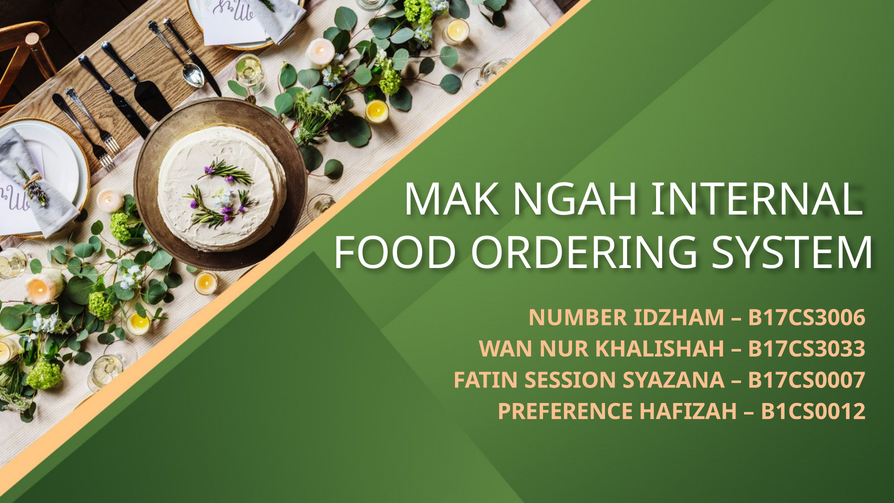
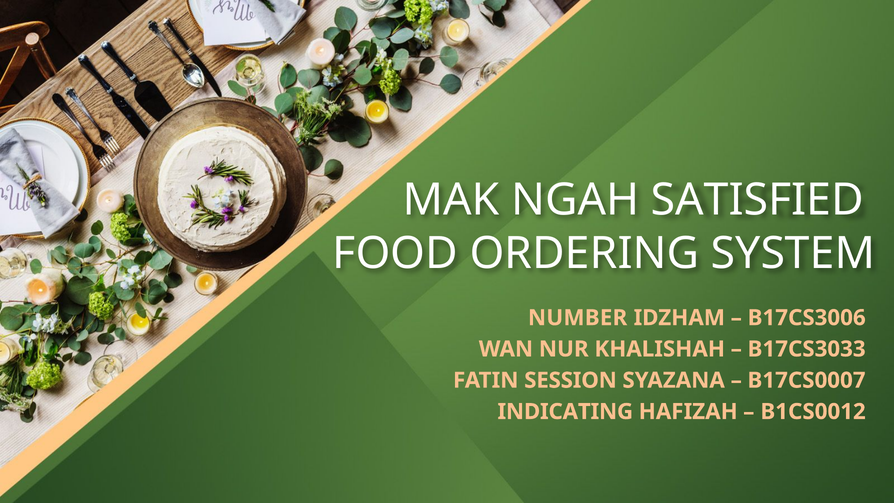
INTERNAL: INTERNAL -> SATISFIED
PREFERENCE: PREFERENCE -> INDICATING
